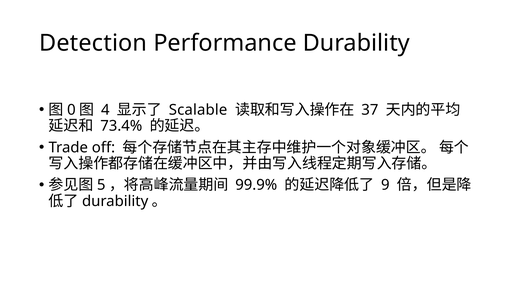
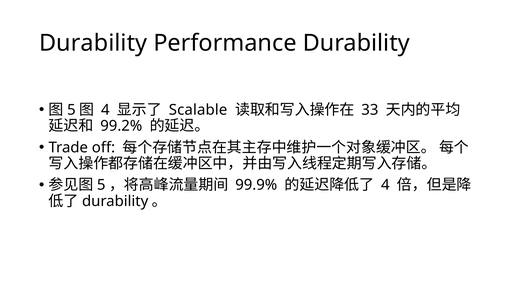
Detection at (93, 43): Detection -> Durability
0 at (71, 110): 0 -> 5
37: 37 -> 33
73.4%: 73.4% -> 99.2%
9 at (385, 185): 9 -> 4
